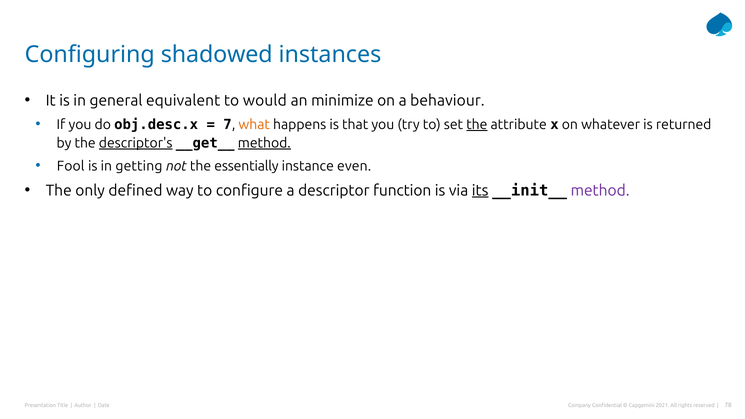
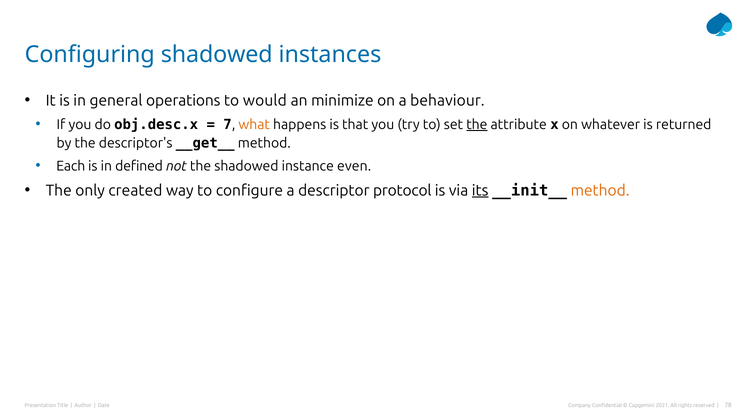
equivalent: equivalent -> operations
descriptor's underline: present -> none
method at (264, 143) underline: present -> none
Fool: Fool -> Each
getting: getting -> defined
the essentially: essentially -> shadowed
defined: defined -> created
function: function -> protocol
method at (600, 191) colour: purple -> orange
